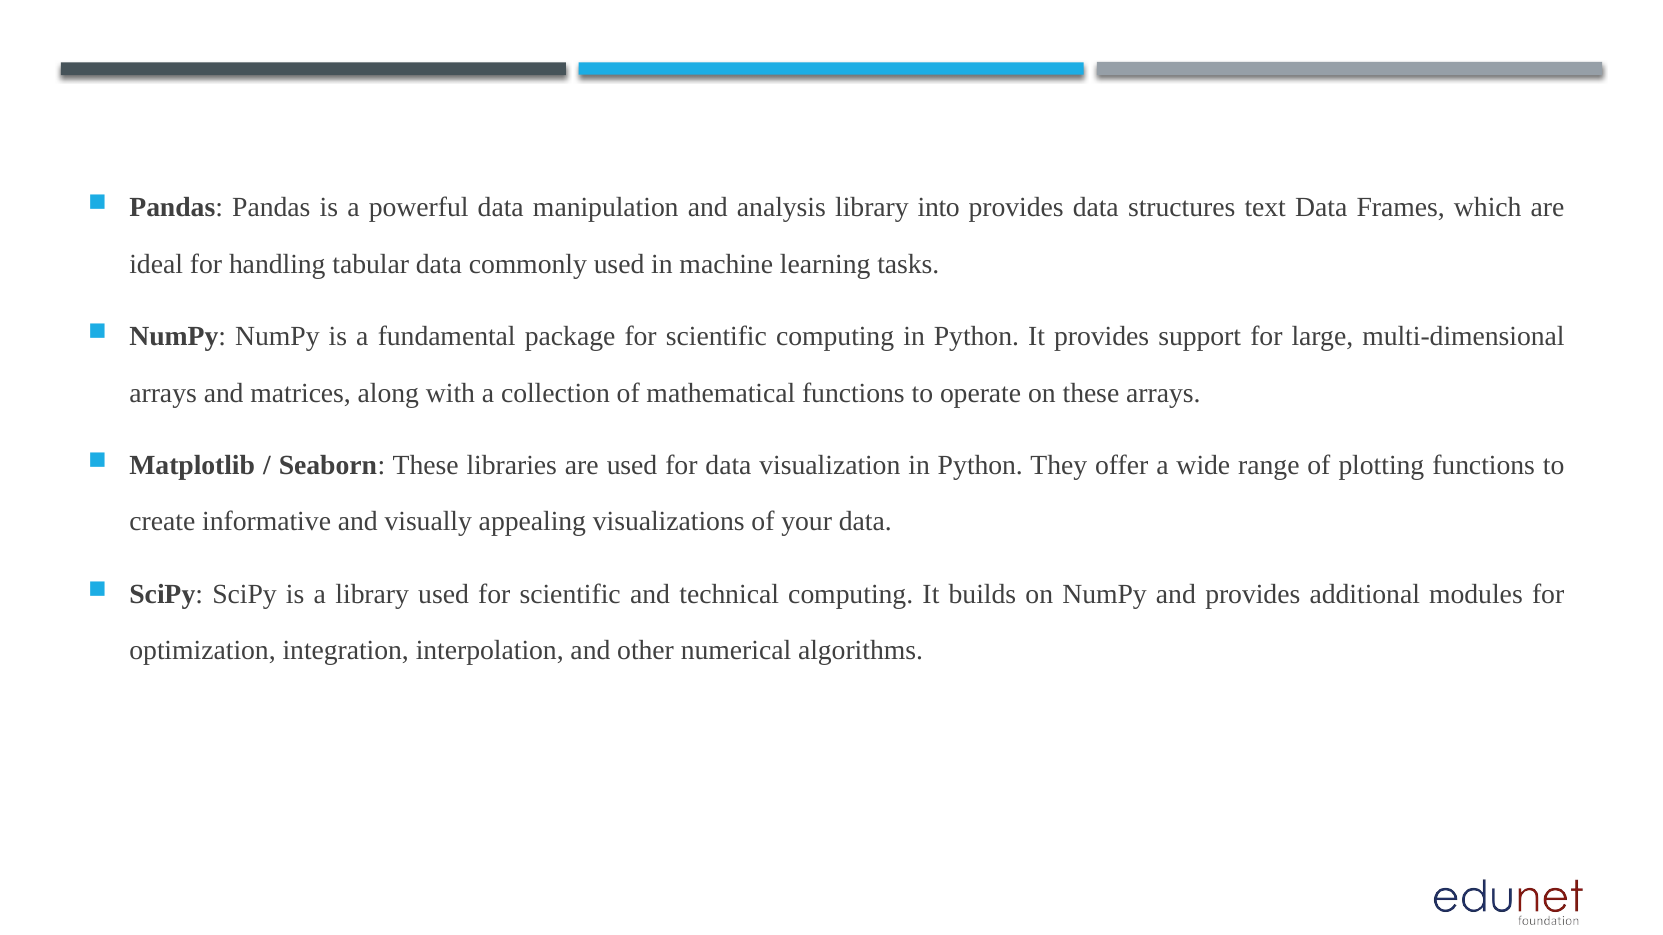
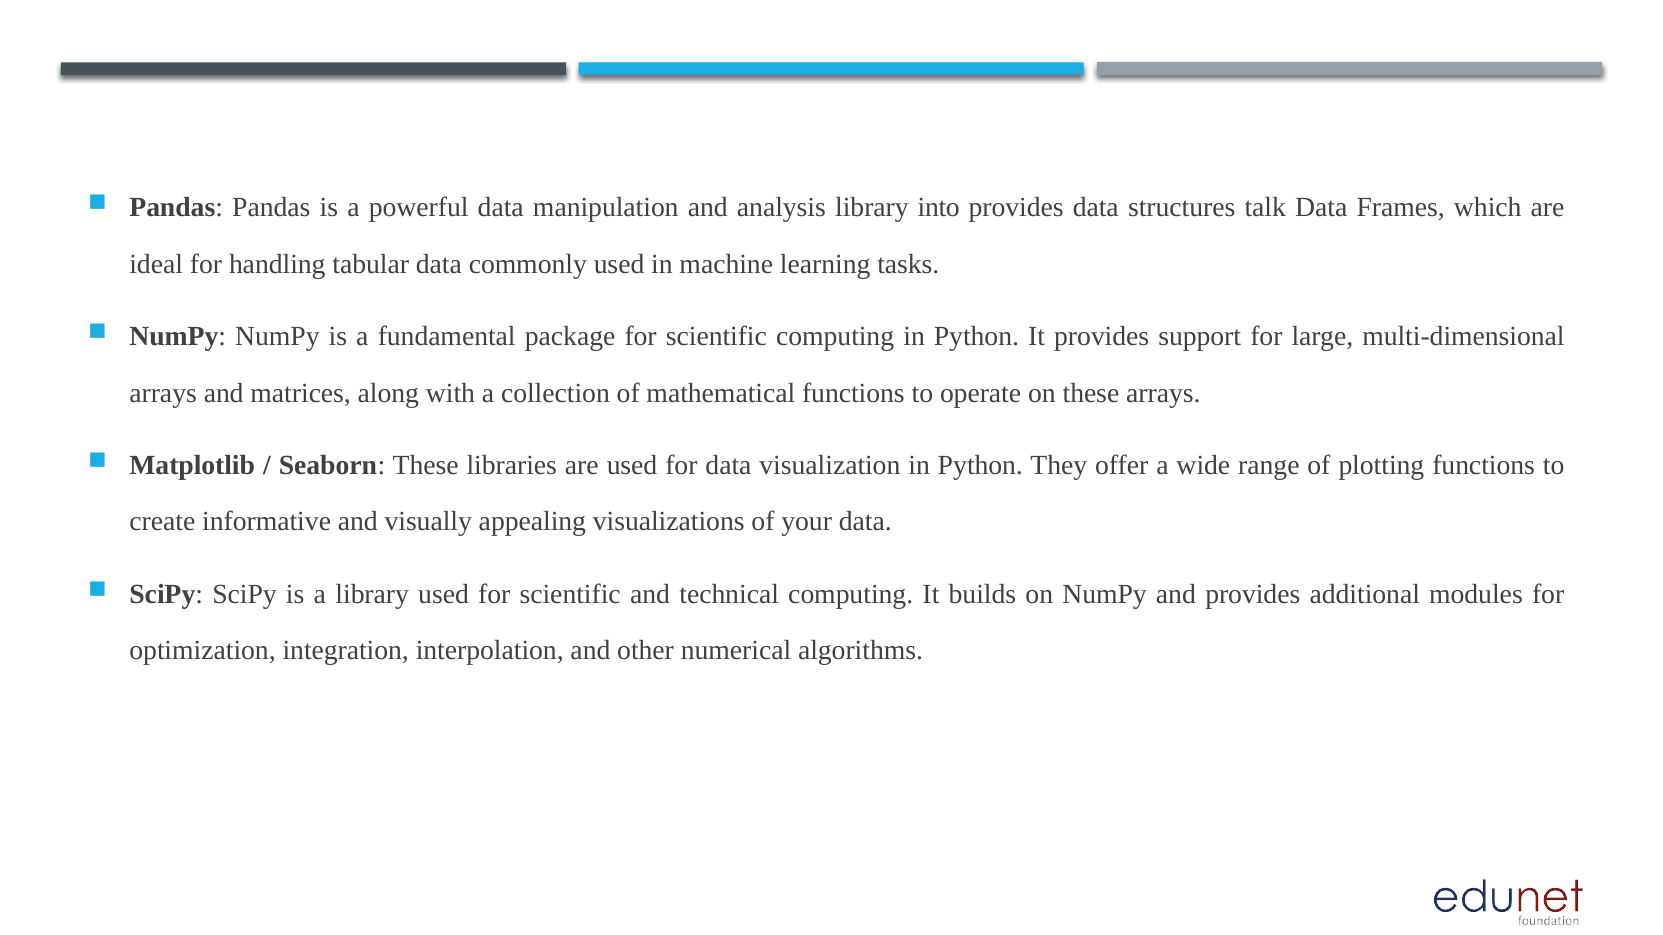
text: text -> talk
